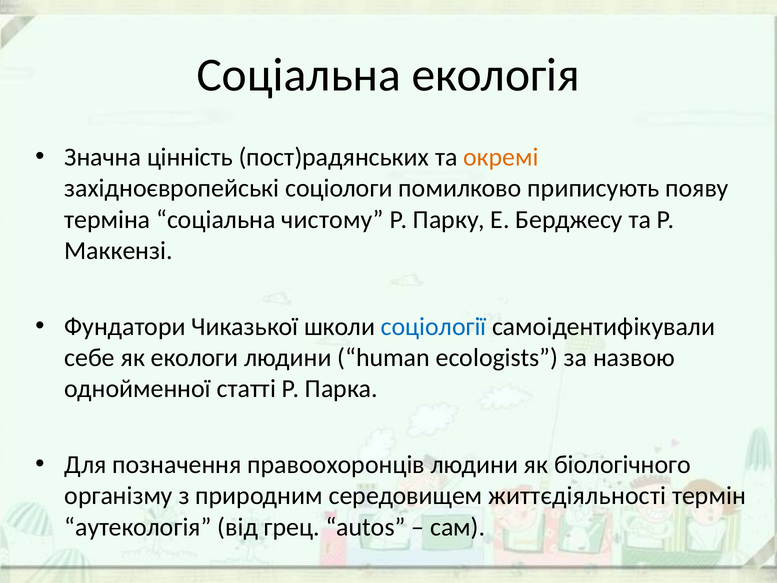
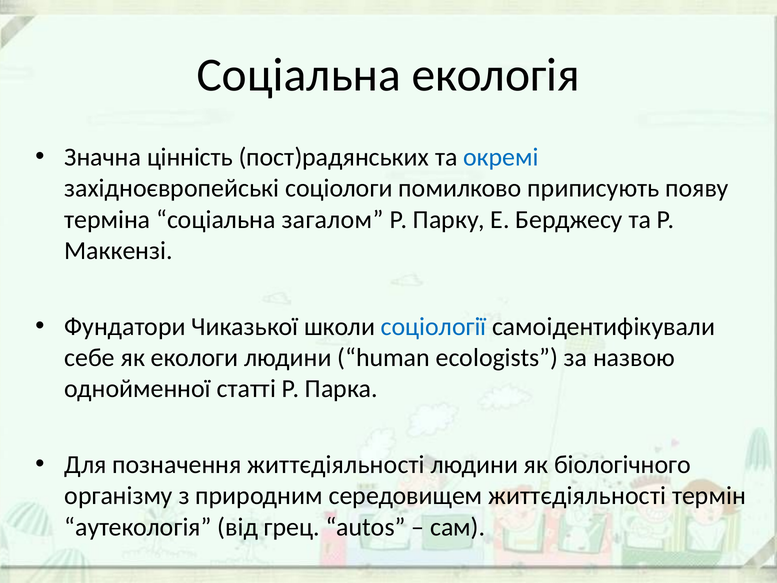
окремі colour: orange -> blue
чистому: чистому -> загалом
позначення правоохоронців: правоохоронців -> життєдіяльності
